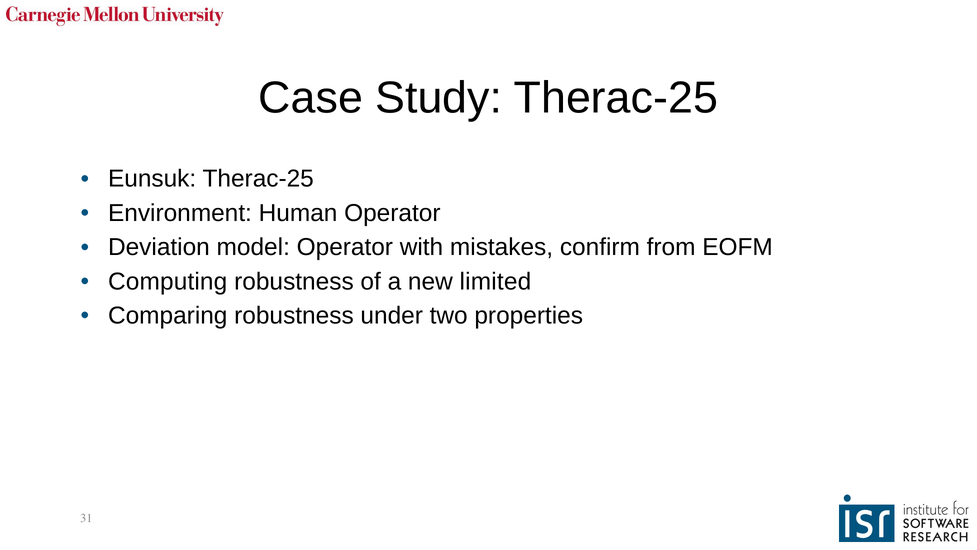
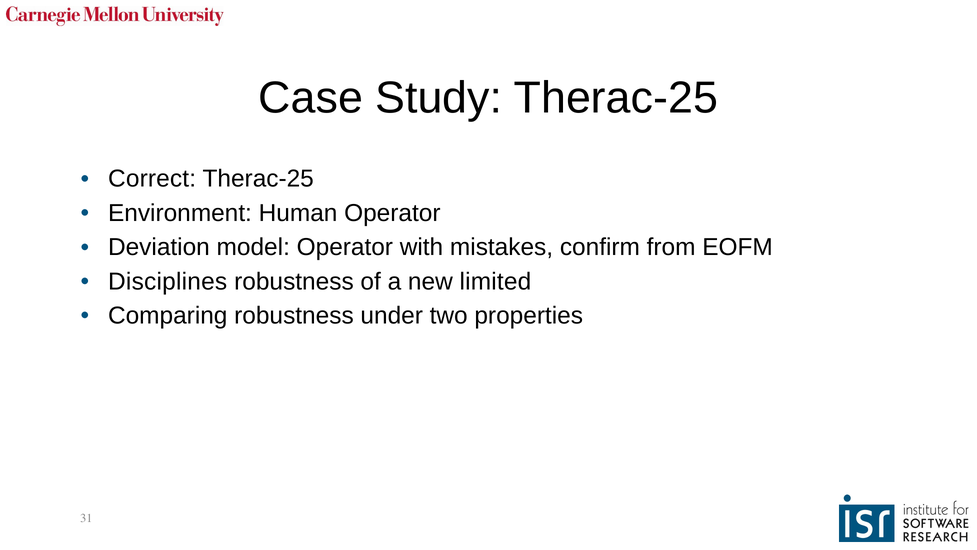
Eunsuk: Eunsuk -> Correct
Computing: Computing -> Disciplines
